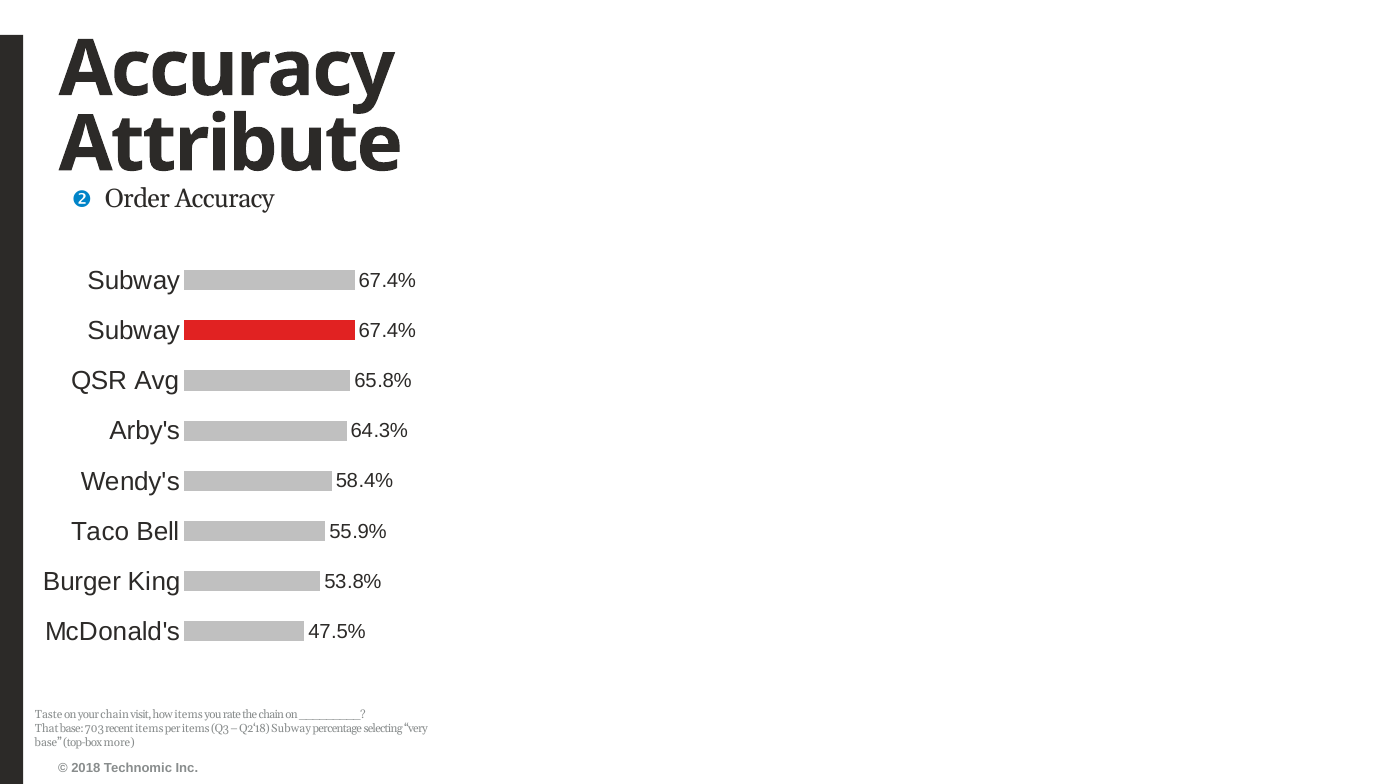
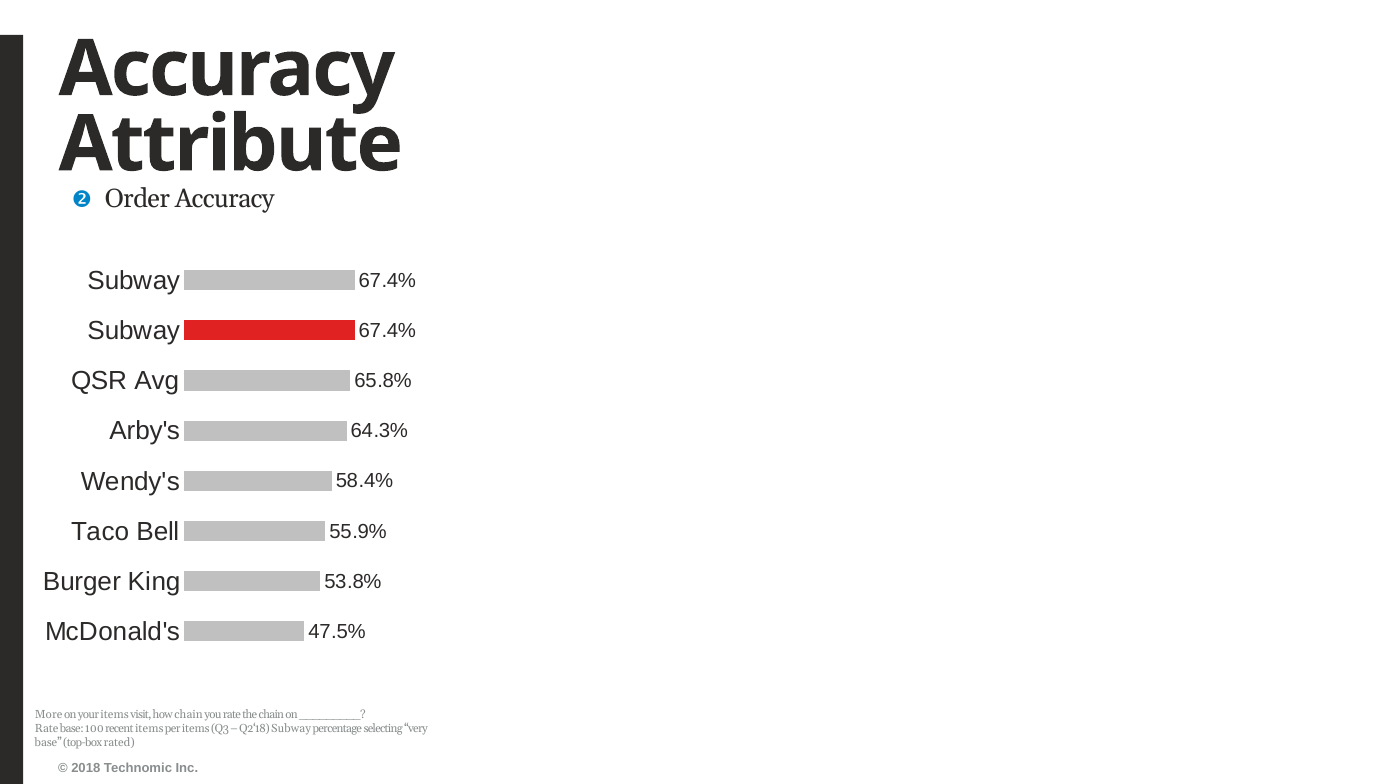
Taste: Taste -> More
your chain: chain -> items
how items: items -> chain
That at (47, 728): That -> Rate
703: 703 -> 100
more: more -> rated
